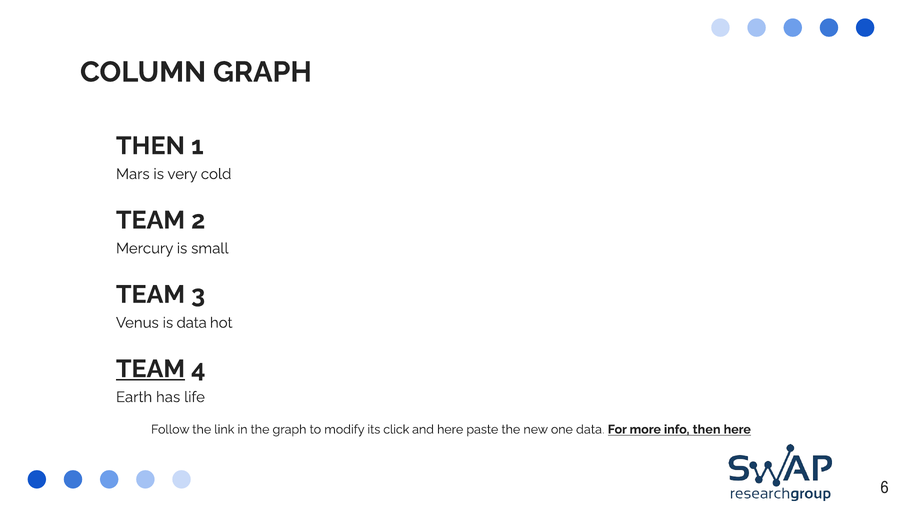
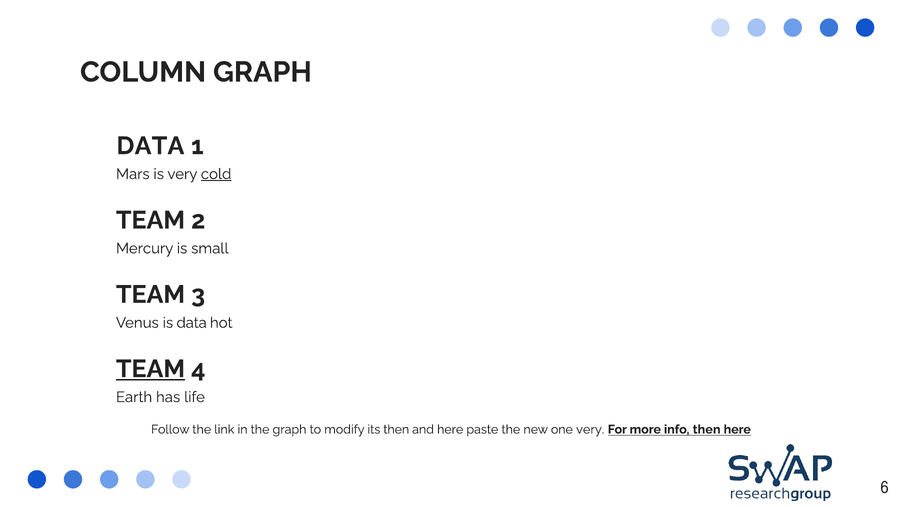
THEN at (150, 146): THEN -> DATA
cold underline: none -> present
its click: click -> then
one data: data -> very
